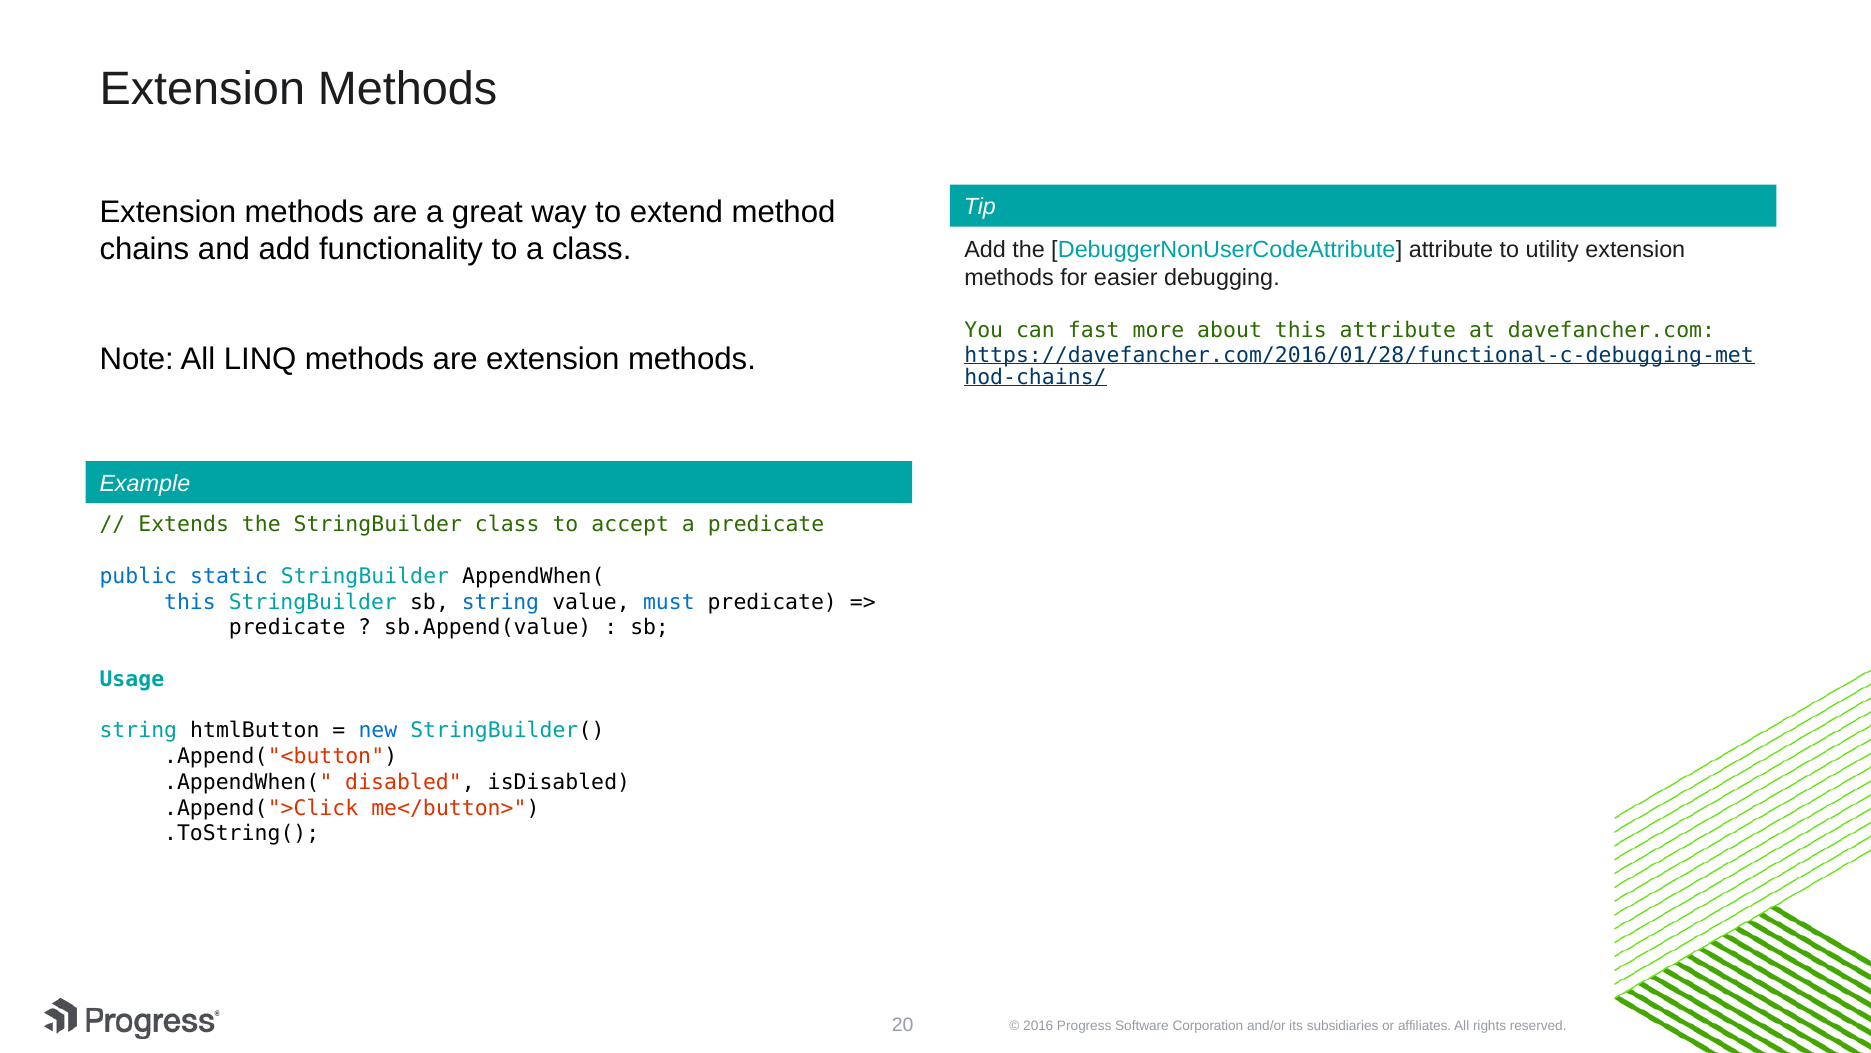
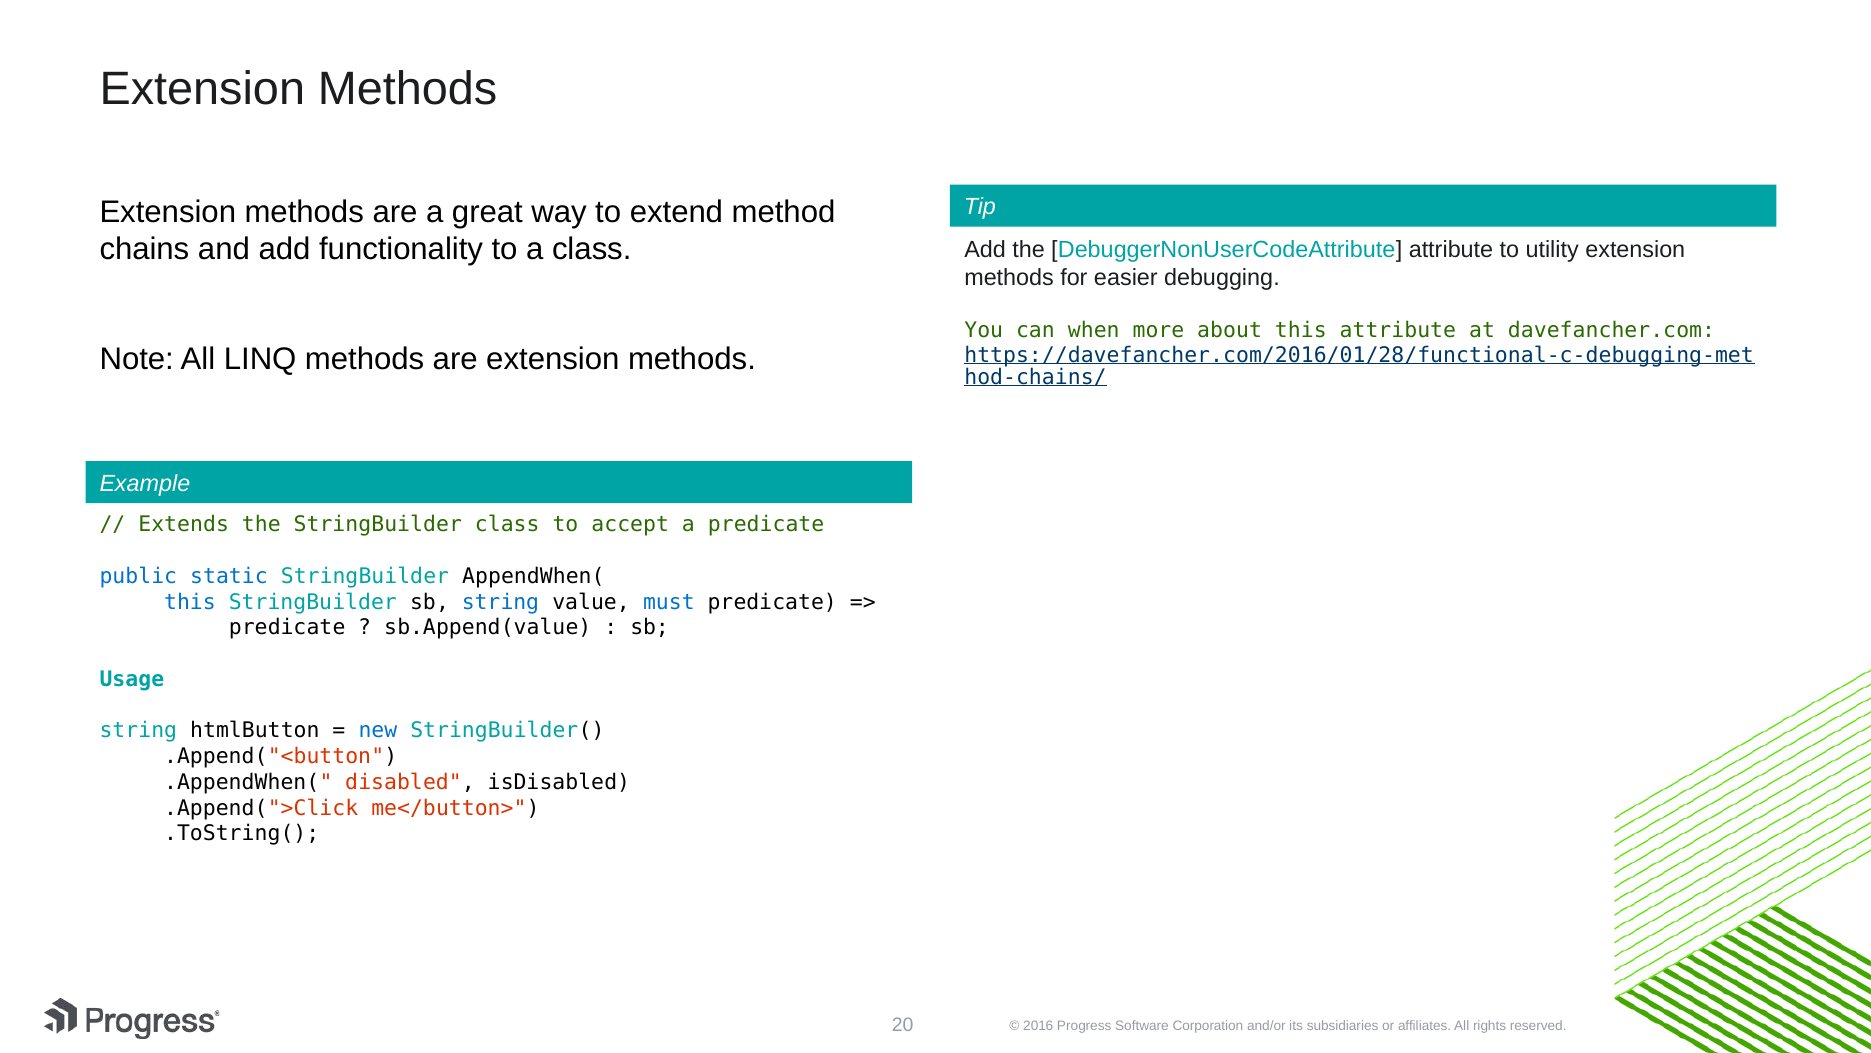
fast: fast -> when
